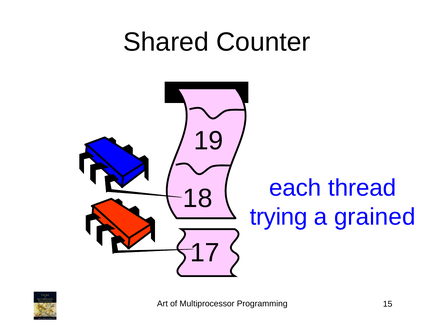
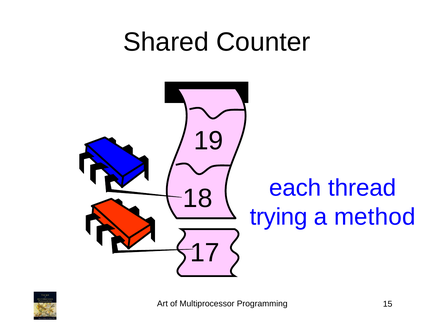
grained: grained -> method
